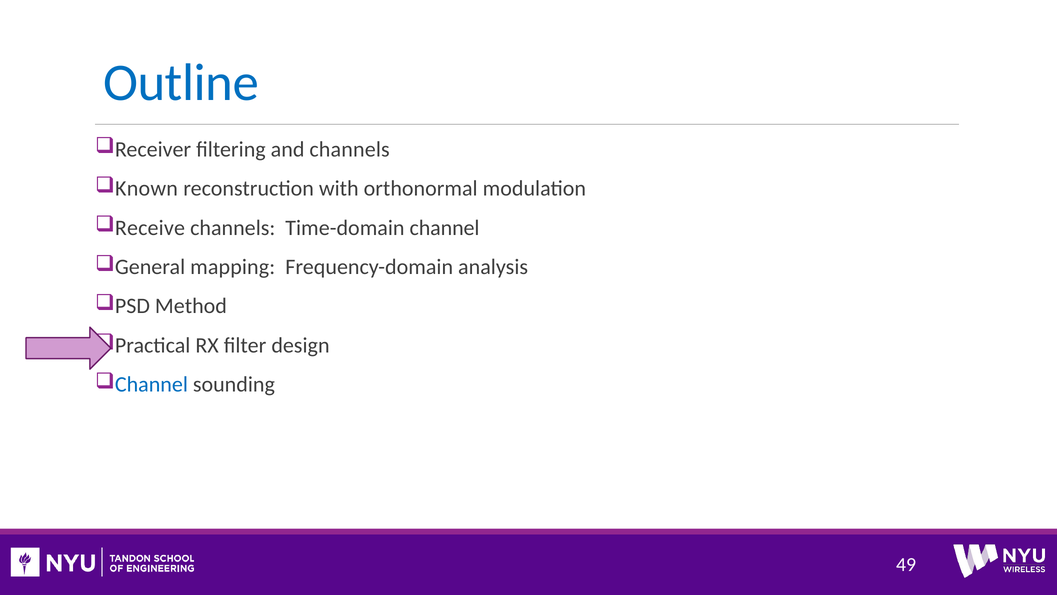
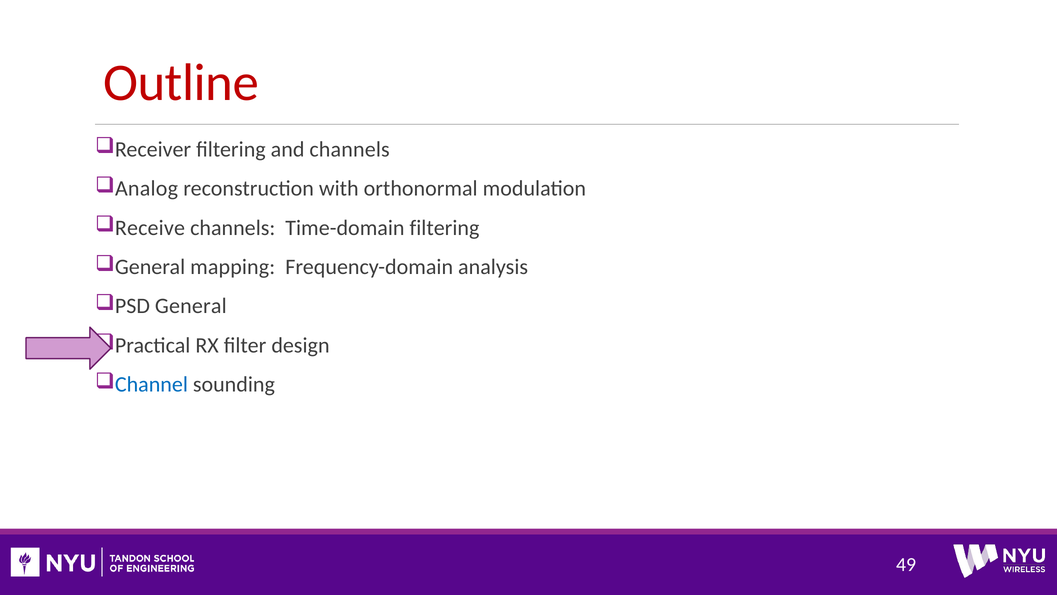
Outline colour: blue -> red
Known: Known -> Analog
Time-domain channel: channel -> filtering
PSD Method: Method -> General
